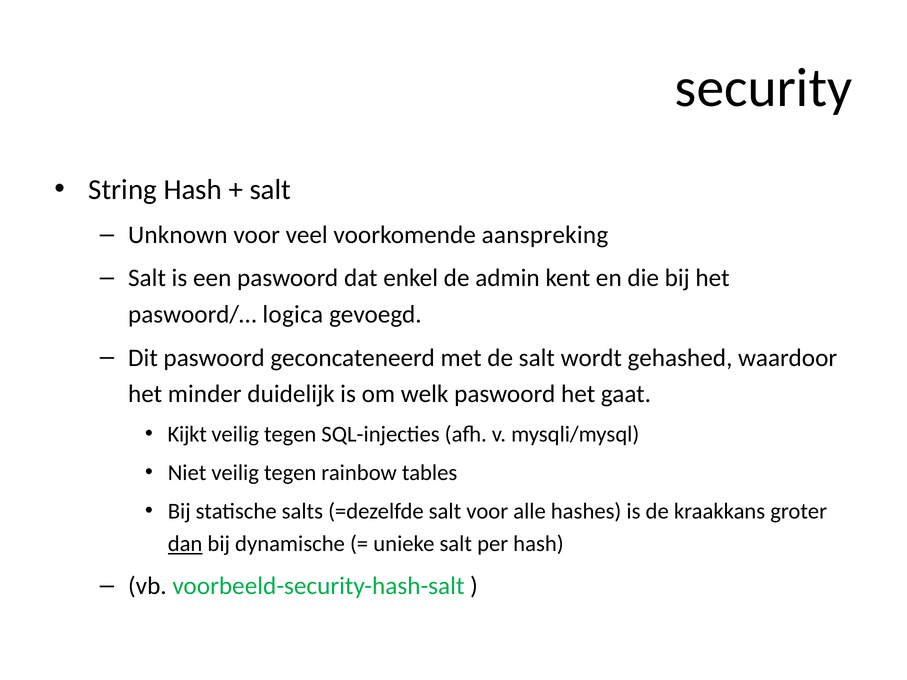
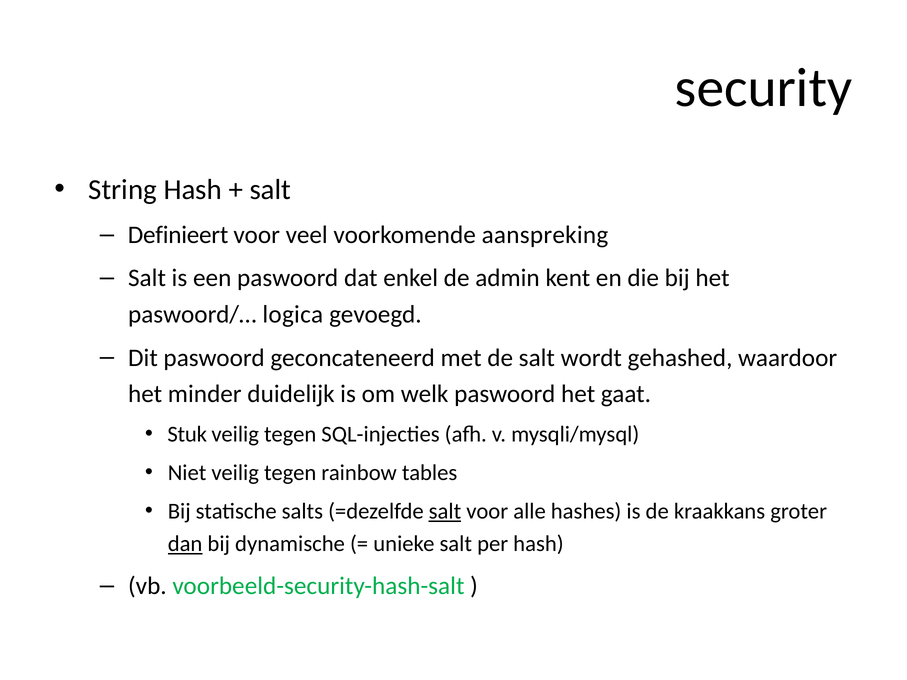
Unknown: Unknown -> Definieert
Kijkt: Kijkt -> Stuk
salt at (445, 512) underline: none -> present
